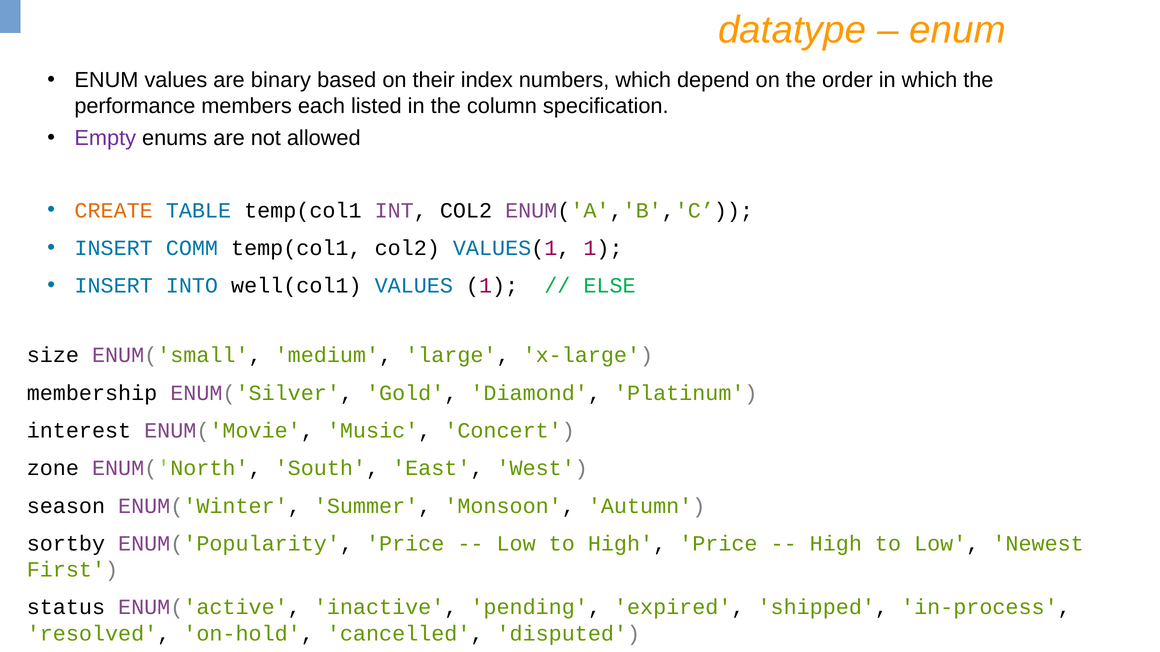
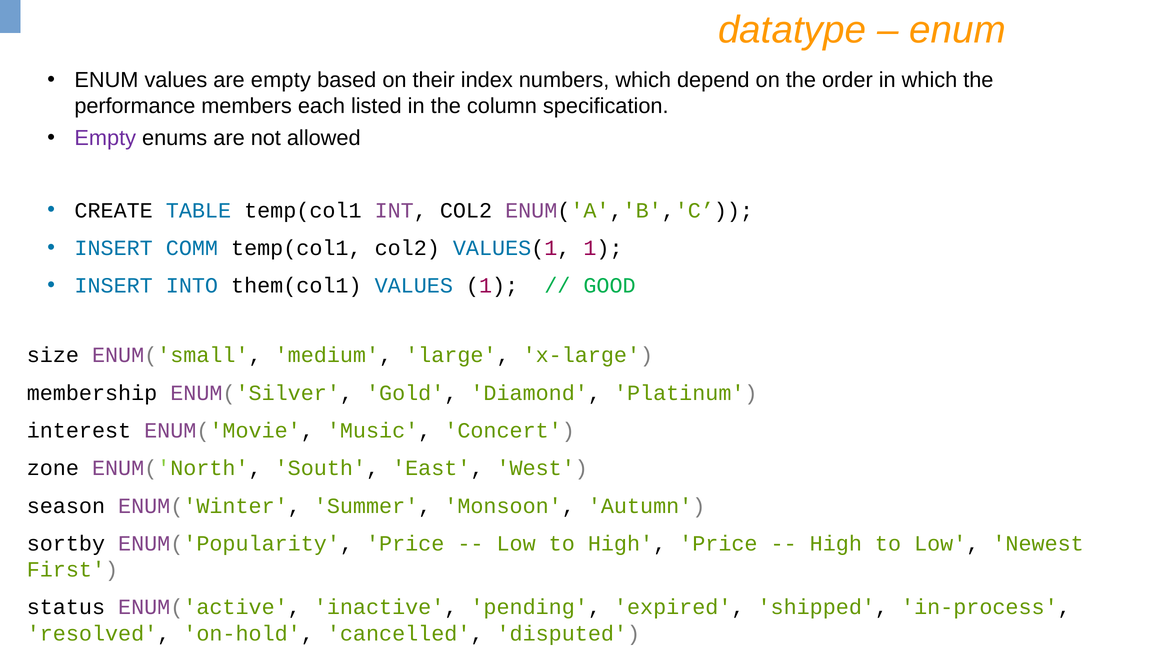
are binary: binary -> empty
CREATE colour: orange -> black
well(col1: well(col1 -> them(col1
ELSE: ELSE -> GOOD
